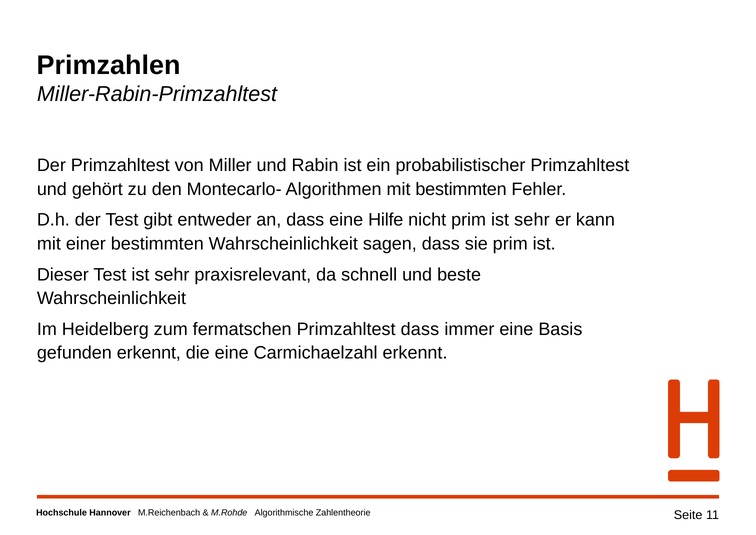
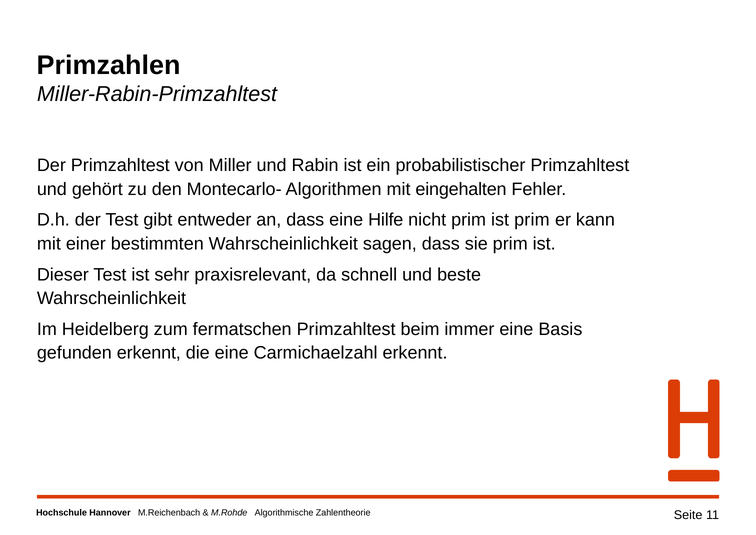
mit bestimmten: bestimmten -> eingehalten
prim ist sehr: sehr -> prim
Primzahltest dass: dass -> beim
